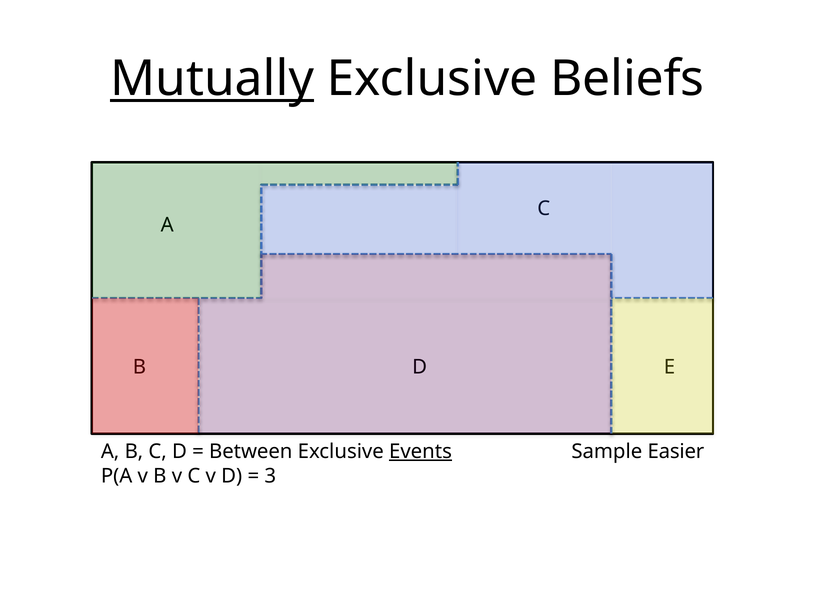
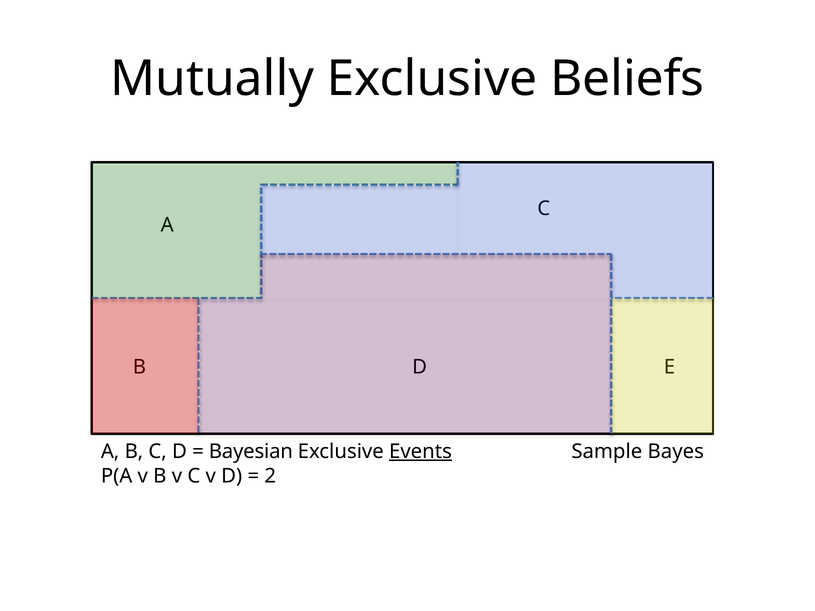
Mutually underline: present -> none
Between: Between -> Bayesian
Easier: Easier -> Bayes
3: 3 -> 2
